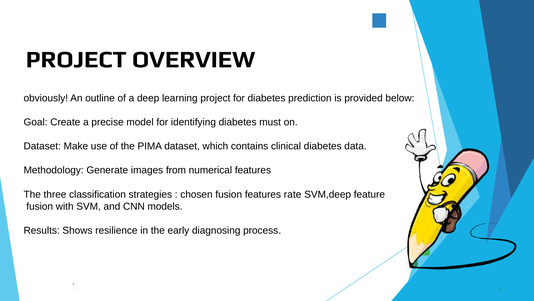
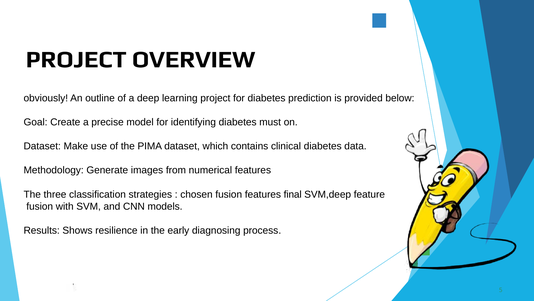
rate: rate -> final
